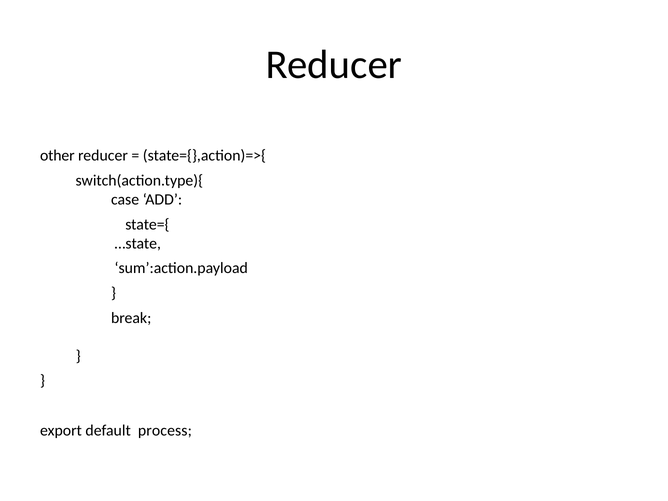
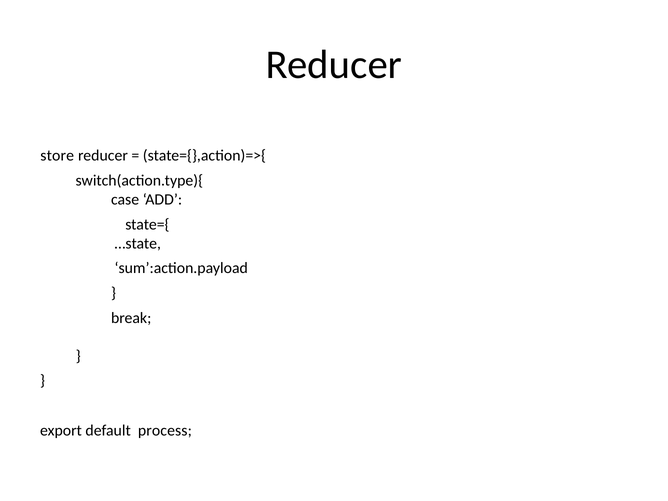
other: other -> store
